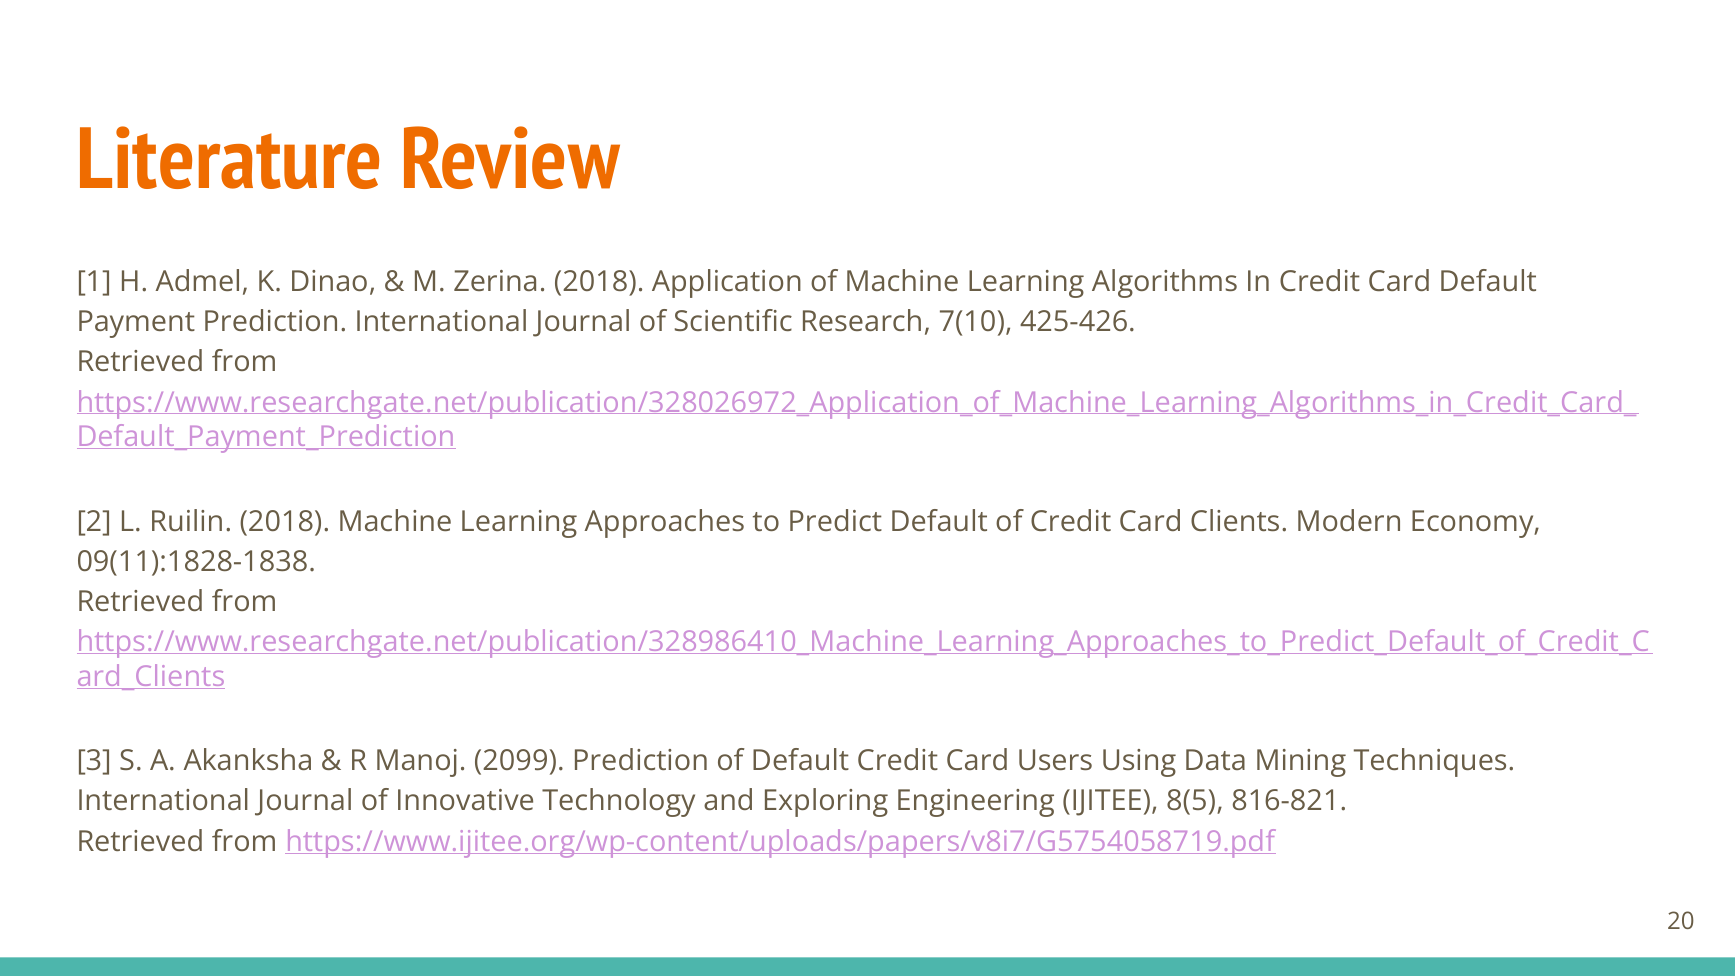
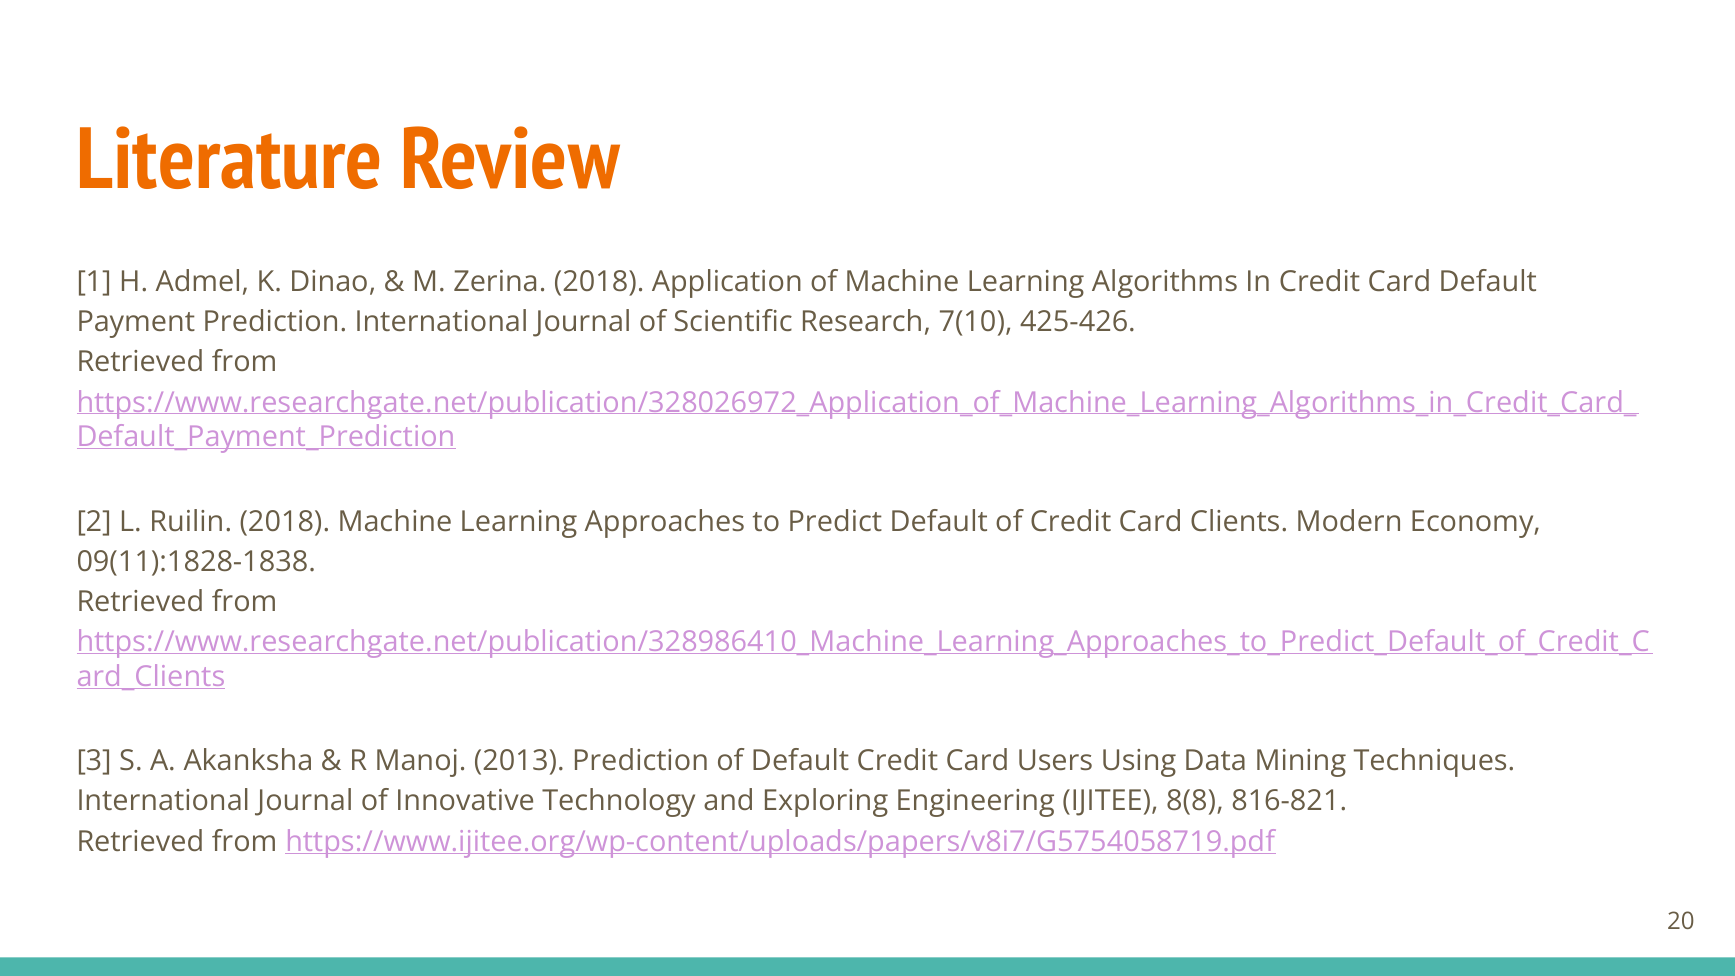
2099: 2099 -> 2013
8(5: 8(5 -> 8(8
